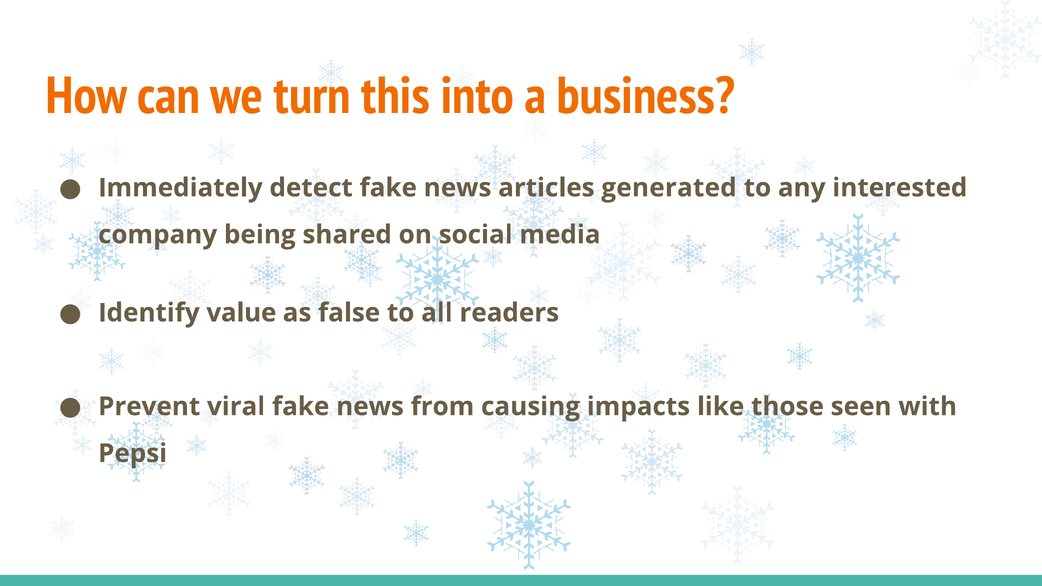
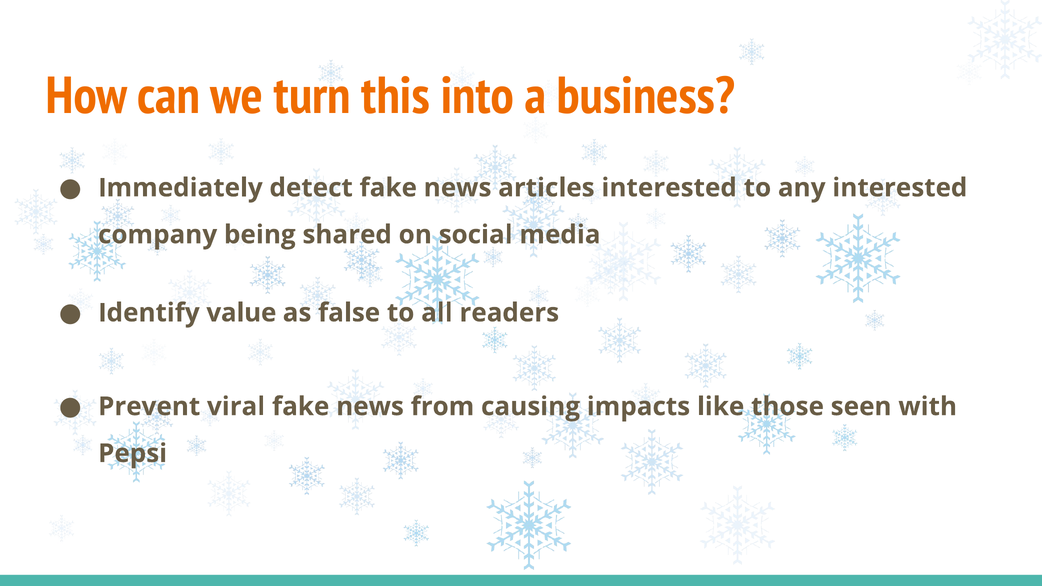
articles generated: generated -> interested
